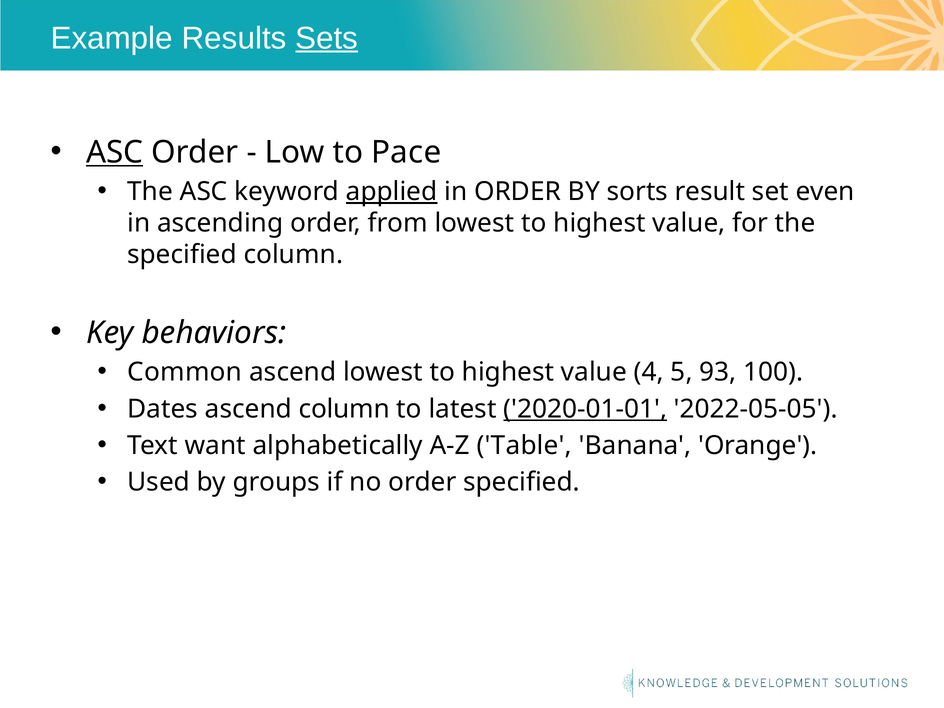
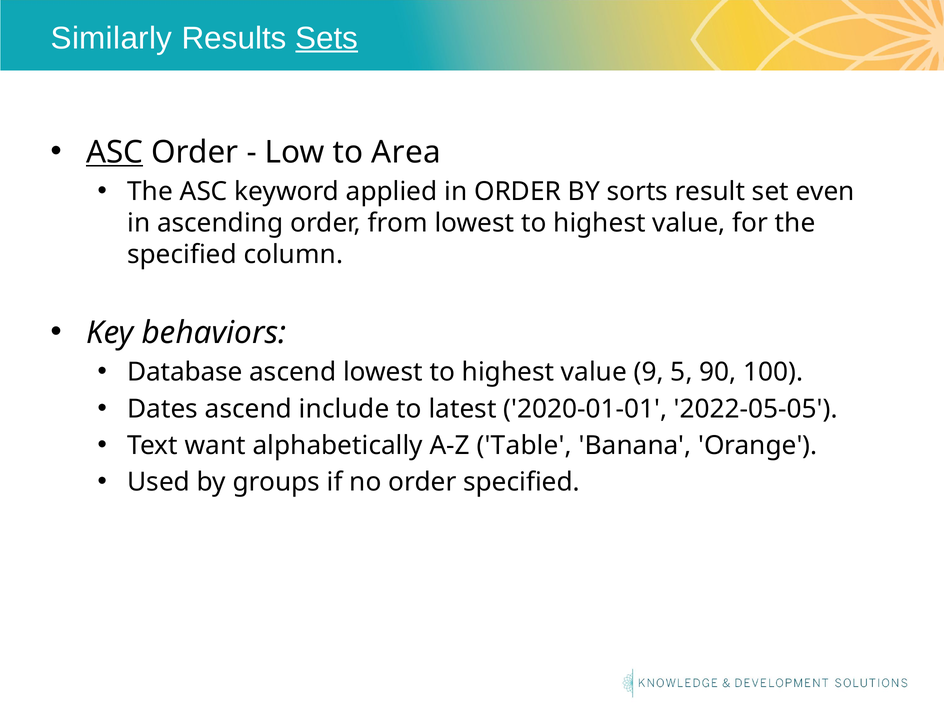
Example: Example -> Similarly
Pace: Pace -> Area
applied underline: present -> none
Common: Common -> Database
4: 4 -> 9
93: 93 -> 90
ascend column: column -> include
2020-01-01 underline: present -> none
